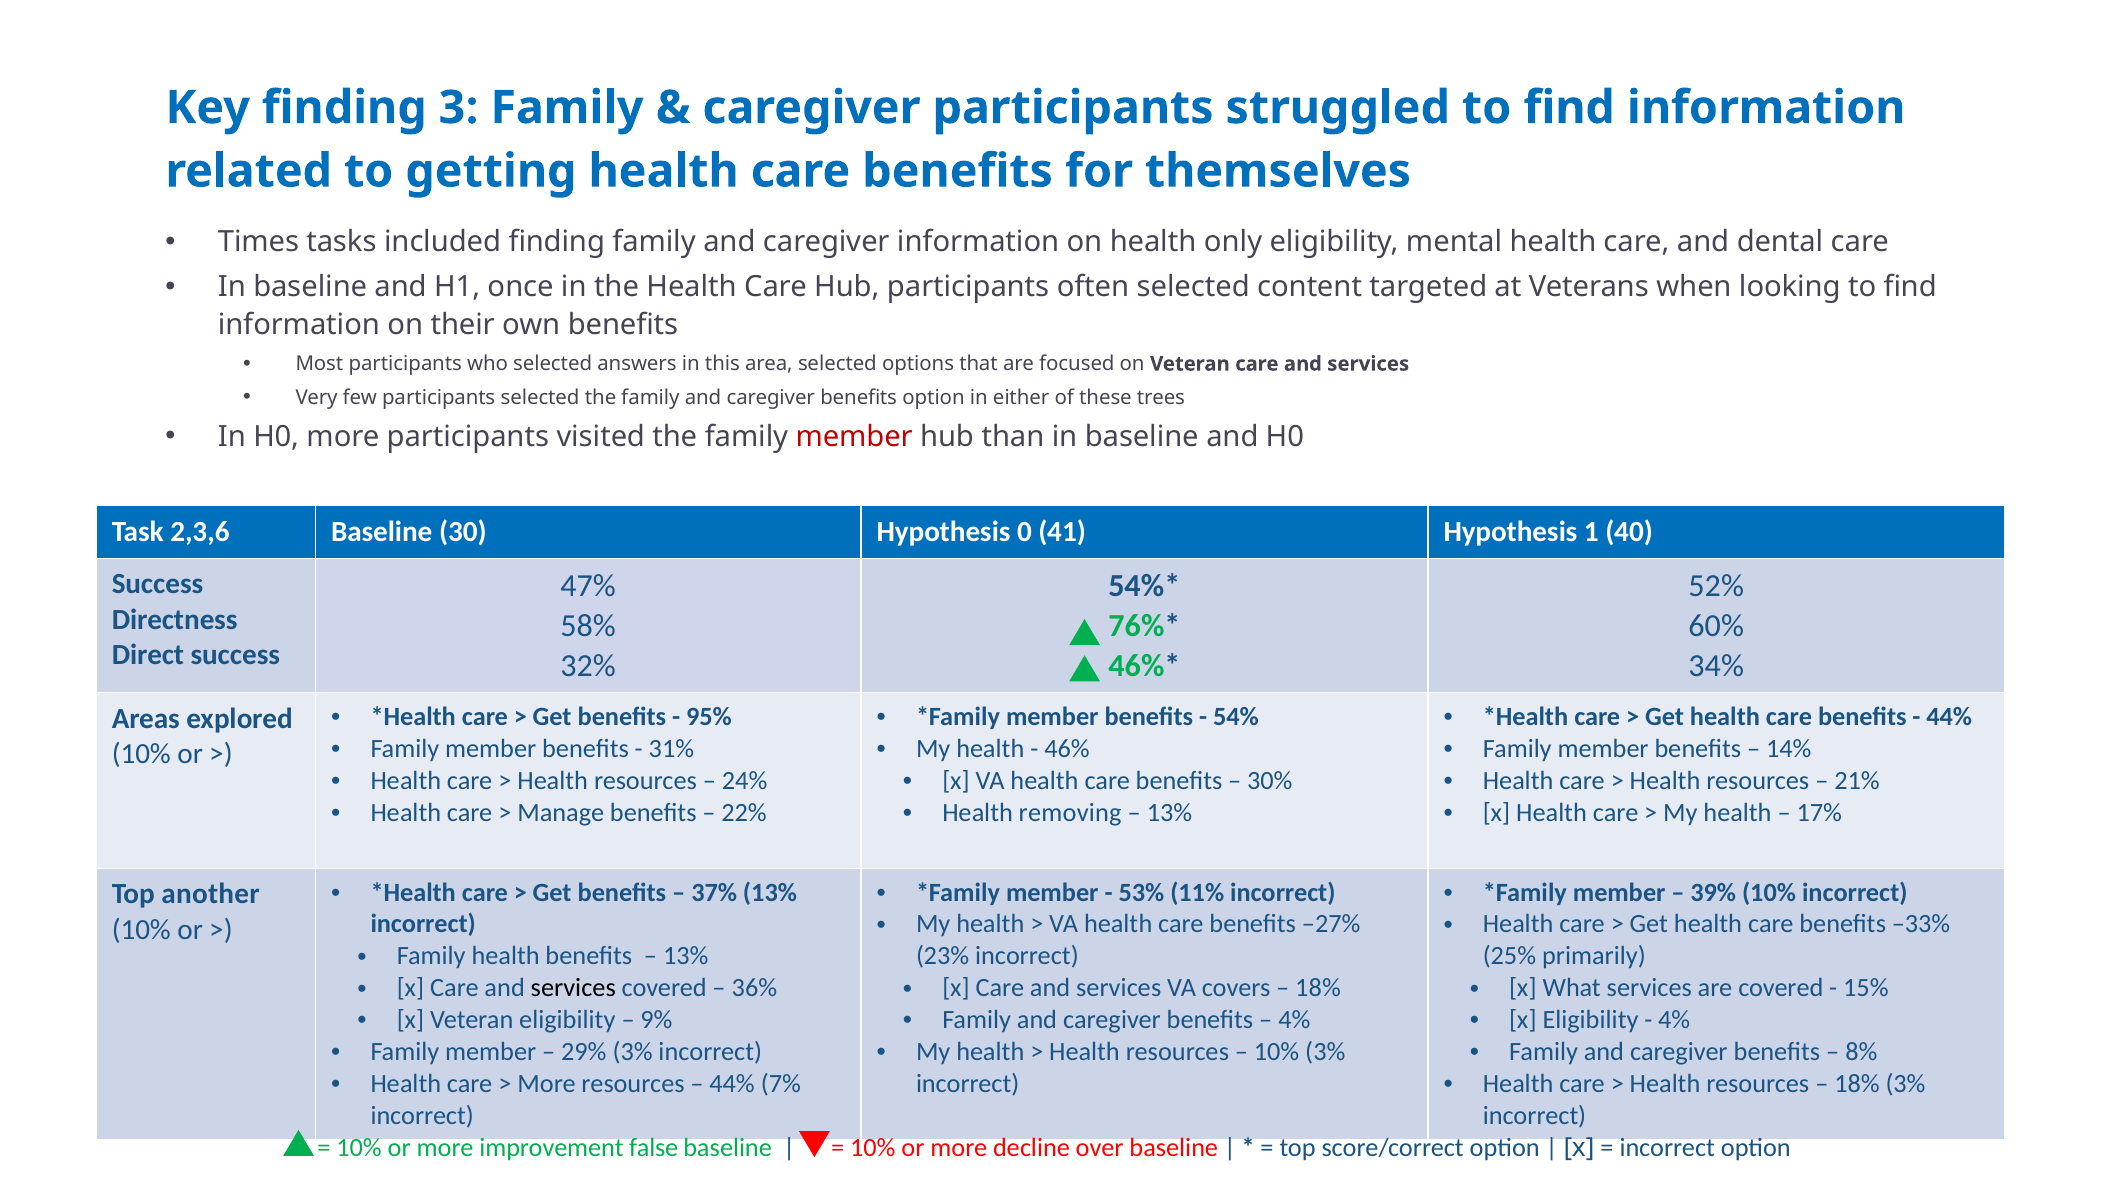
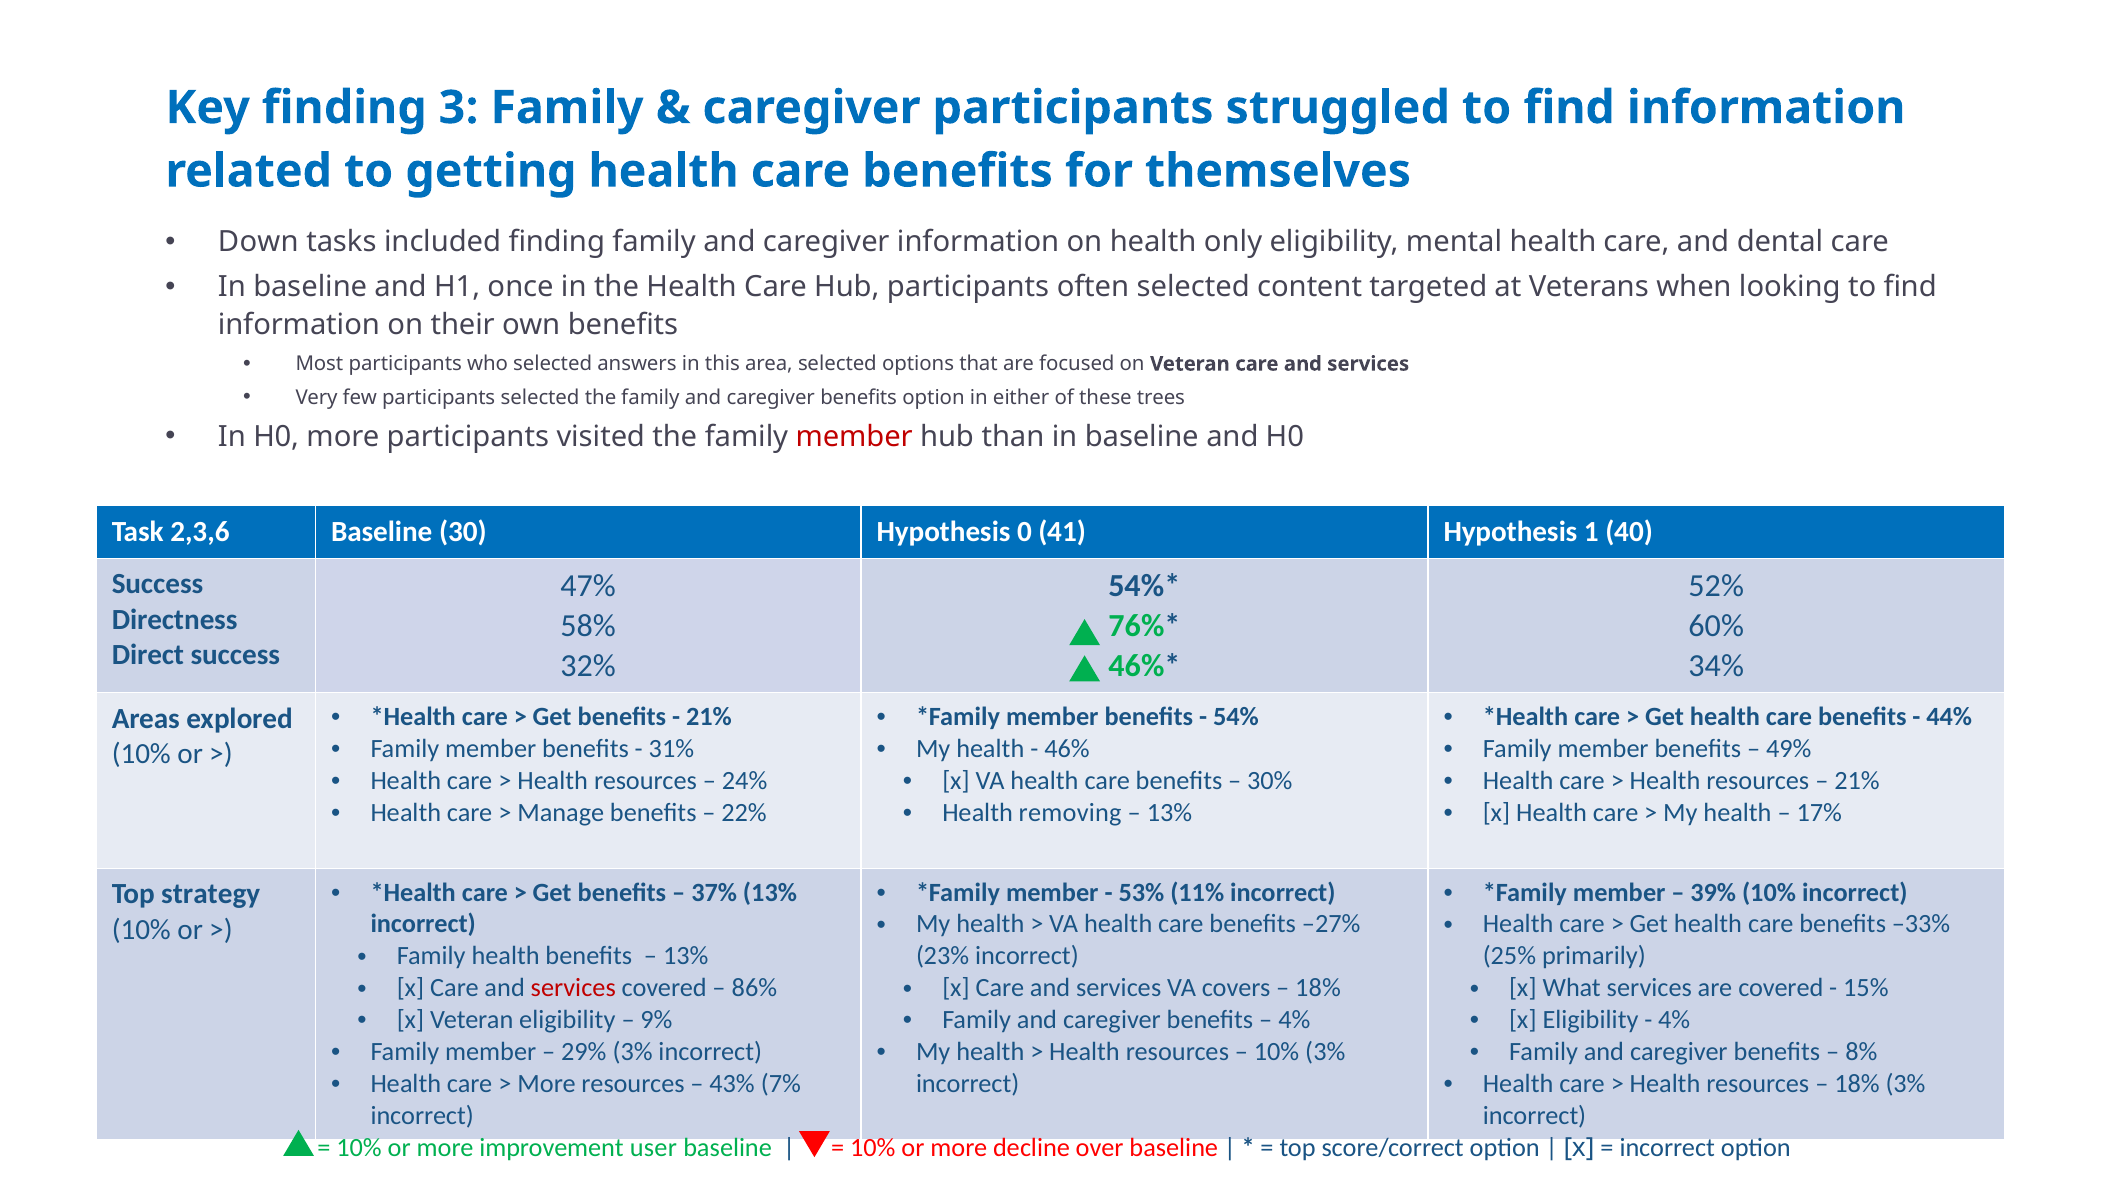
Times: Times -> Down
95% at (709, 717): 95% -> 21%
14%: 14% -> 49%
another: another -> strategy
services at (573, 988) colour: black -> red
36%: 36% -> 86%
44% at (732, 1084): 44% -> 43%
false: false -> user
